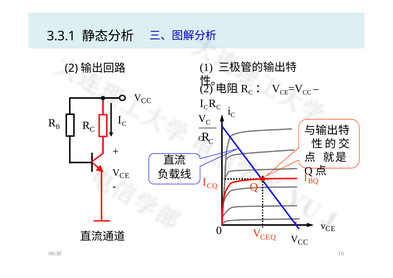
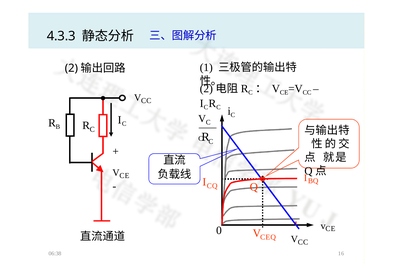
3.3.1: 3.3.1 -> 4.3.3
